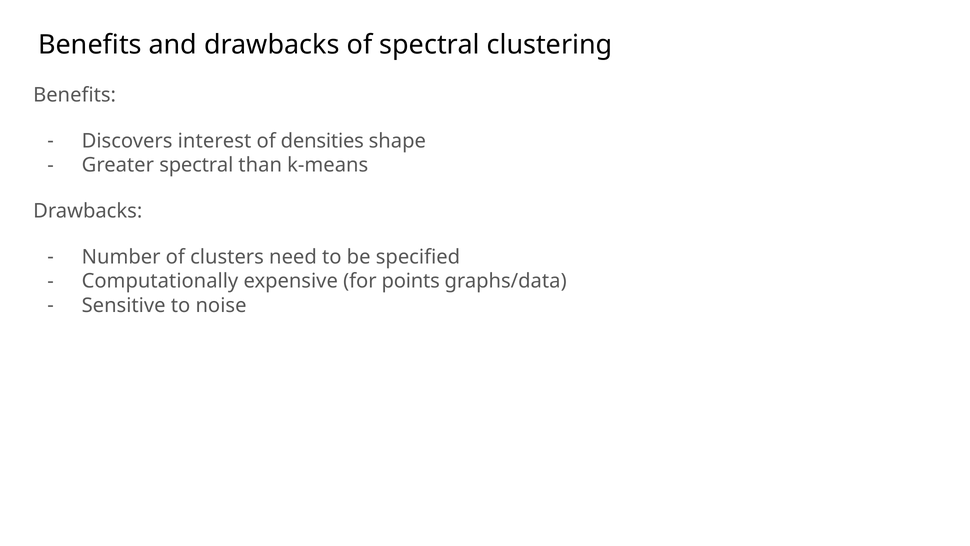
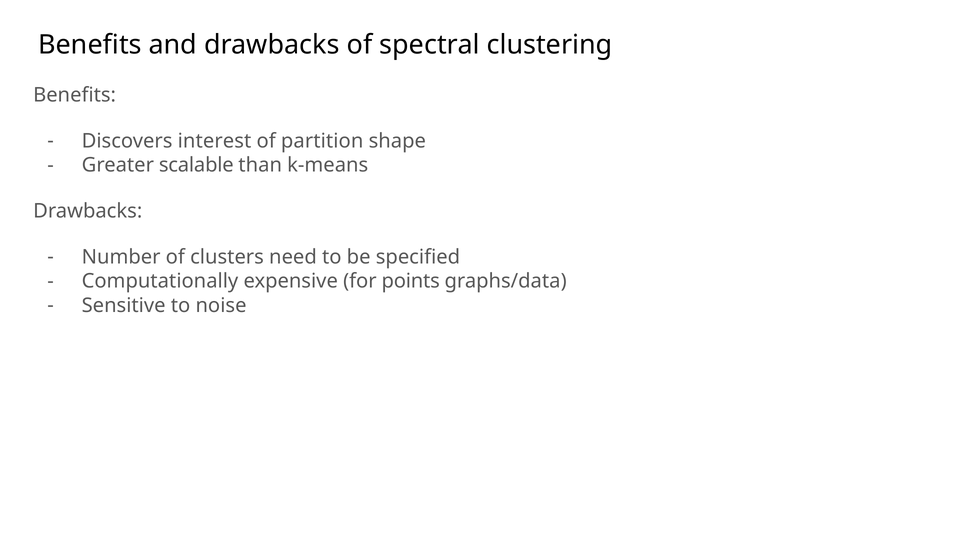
densities: densities -> partition
Greater spectral: spectral -> scalable
